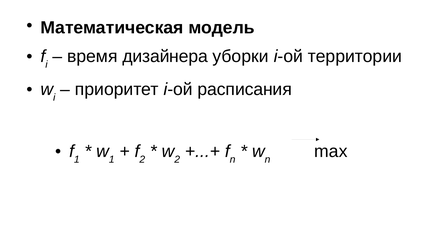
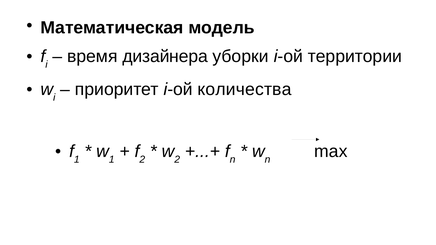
расписания: расписания -> количества
